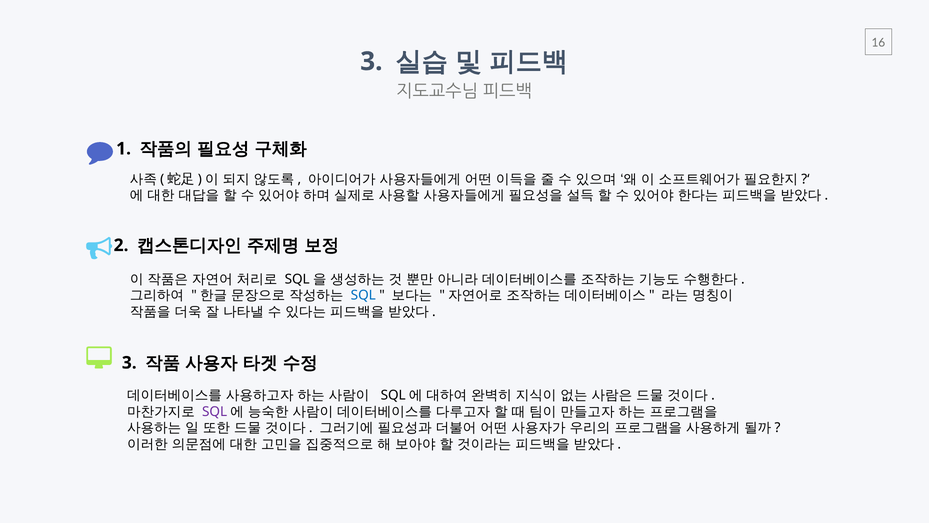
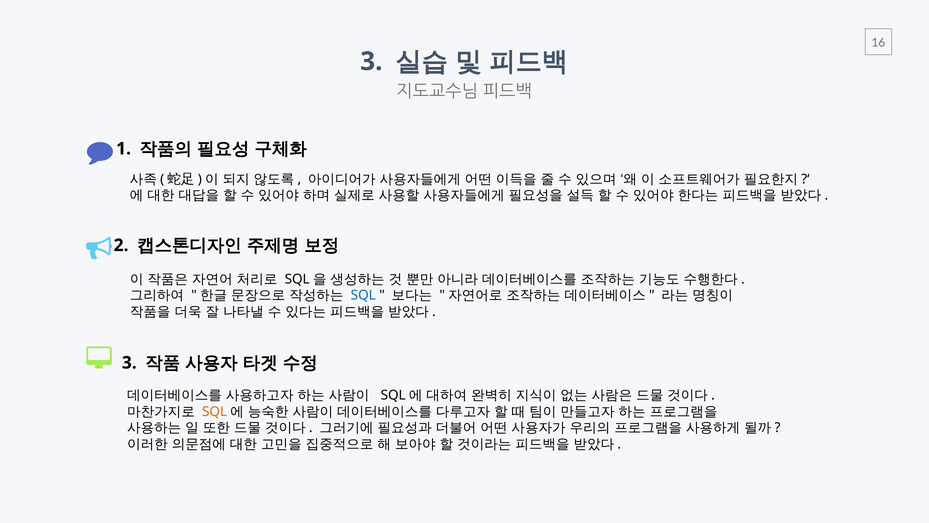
SQL at (215, 411) colour: purple -> orange
